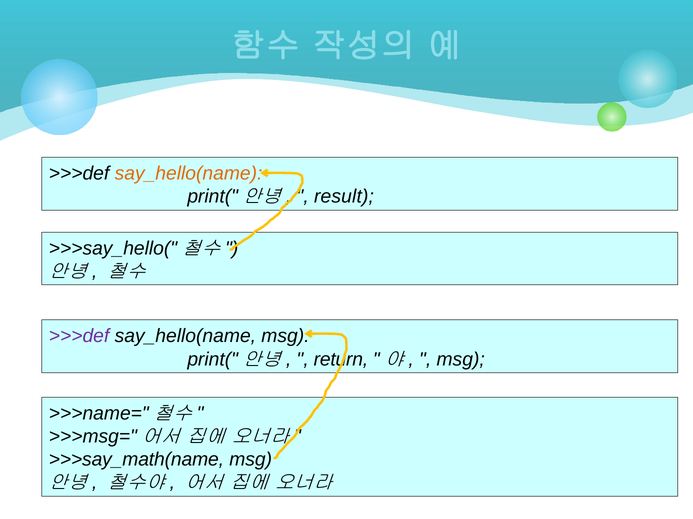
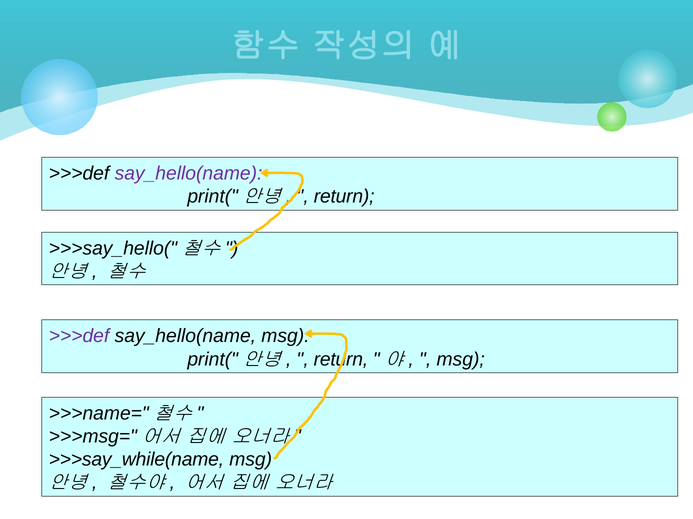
say_hello(name at (189, 174) colour: orange -> purple
result at (344, 197): result -> return
>>>say_math(name: >>>say_math(name -> >>>say_while(name
